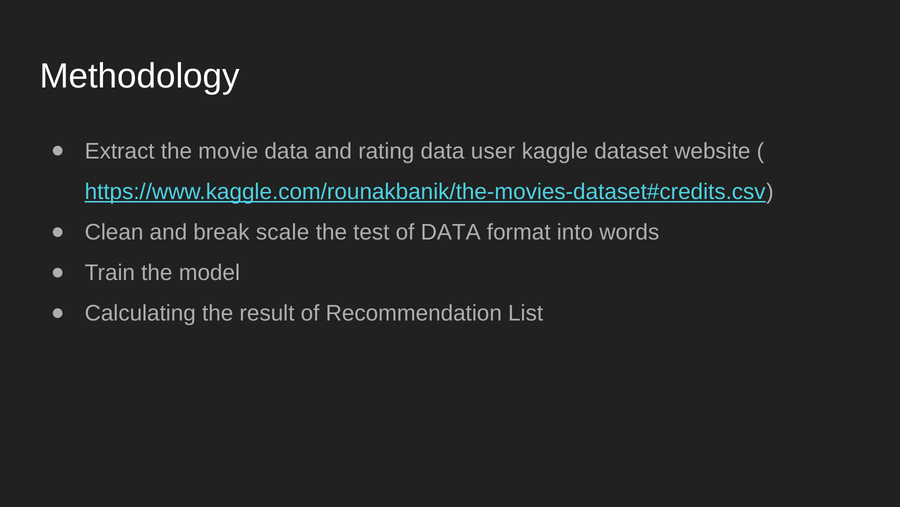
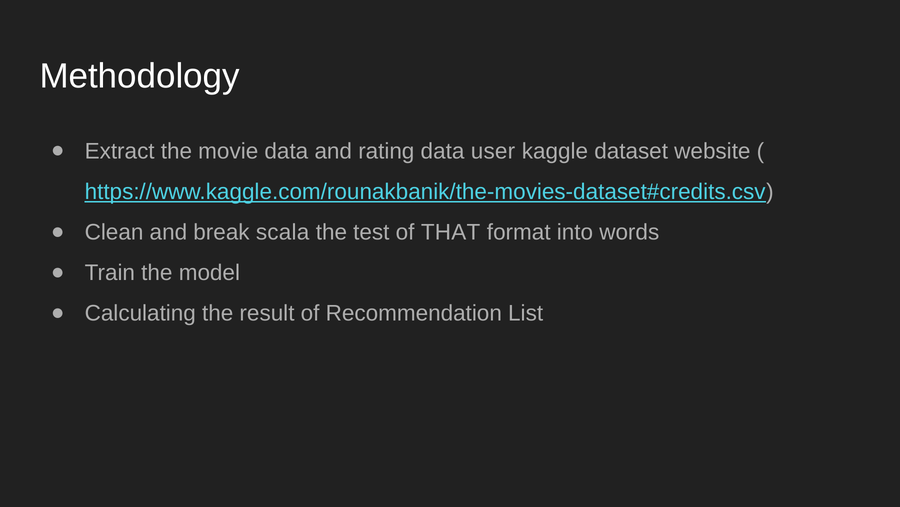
scale: scale -> scala
of DATA: DATA -> THAT
